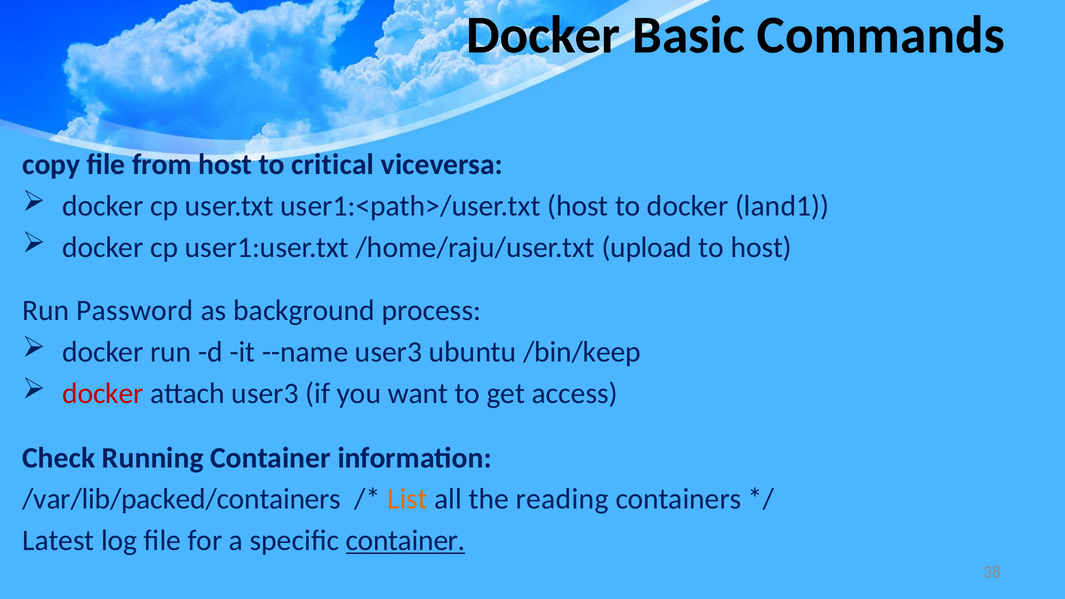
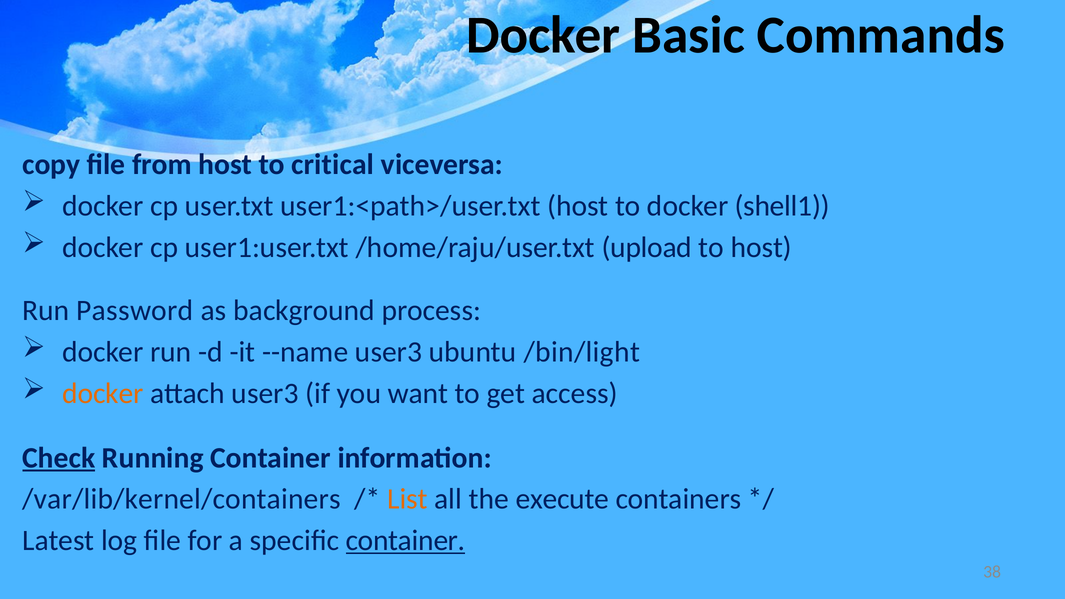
land1: land1 -> shell1
/bin/keep: /bin/keep -> /bin/light
docker at (103, 394) colour: red -> orange
Check underline: none -> present
/var/lib/packed/containers: /var/lib/packed/containers -> /var/lib/kernel/containers
reading: reading -> execute
